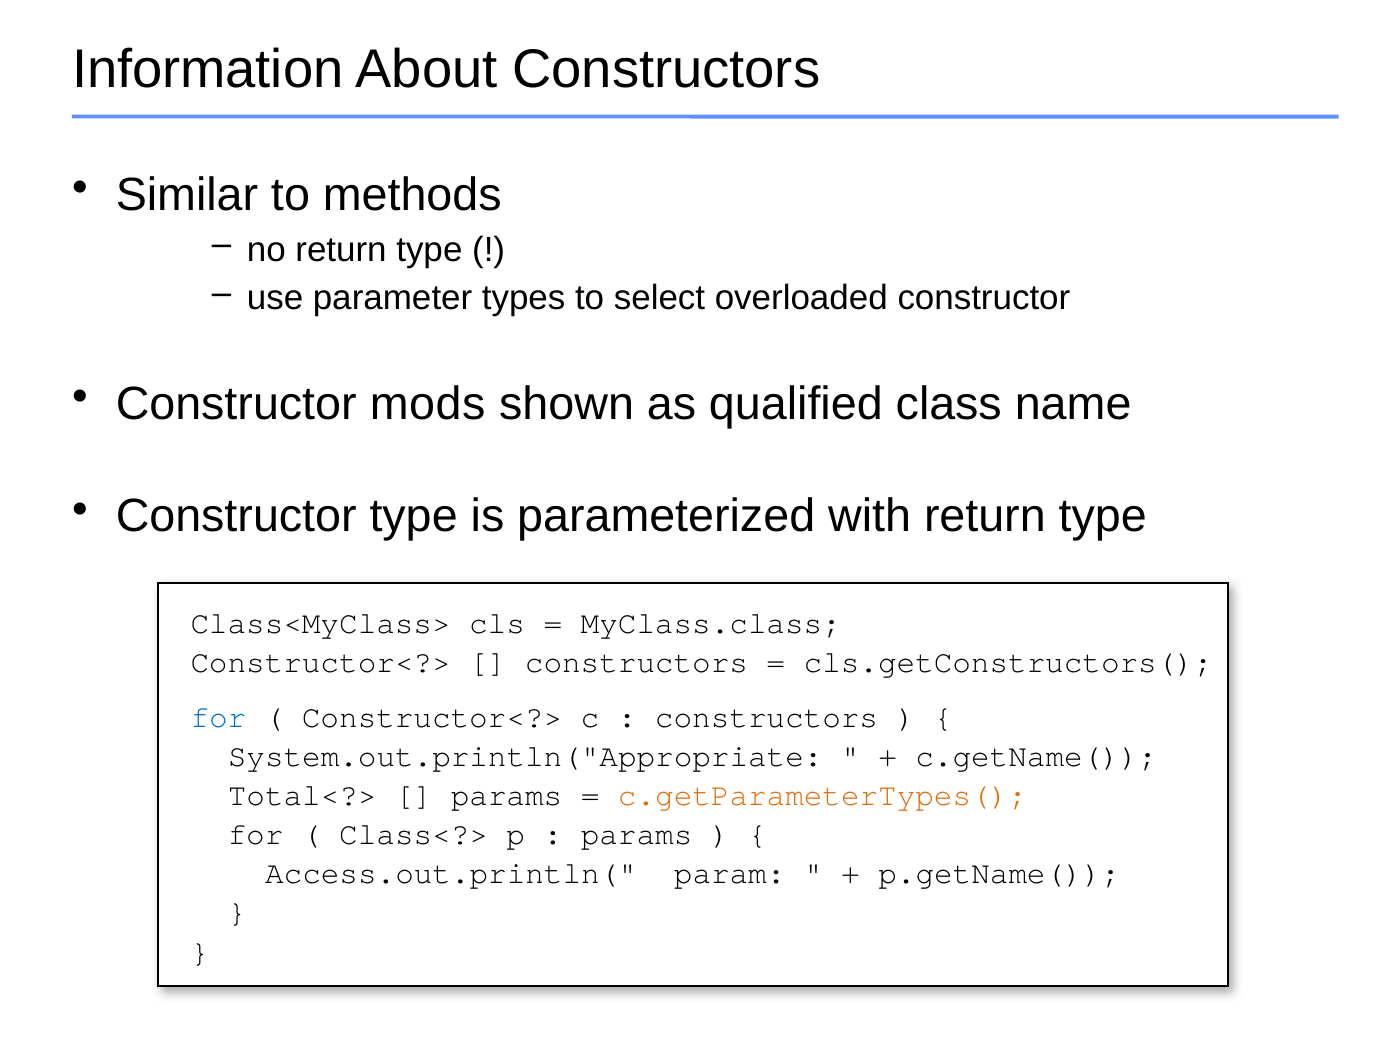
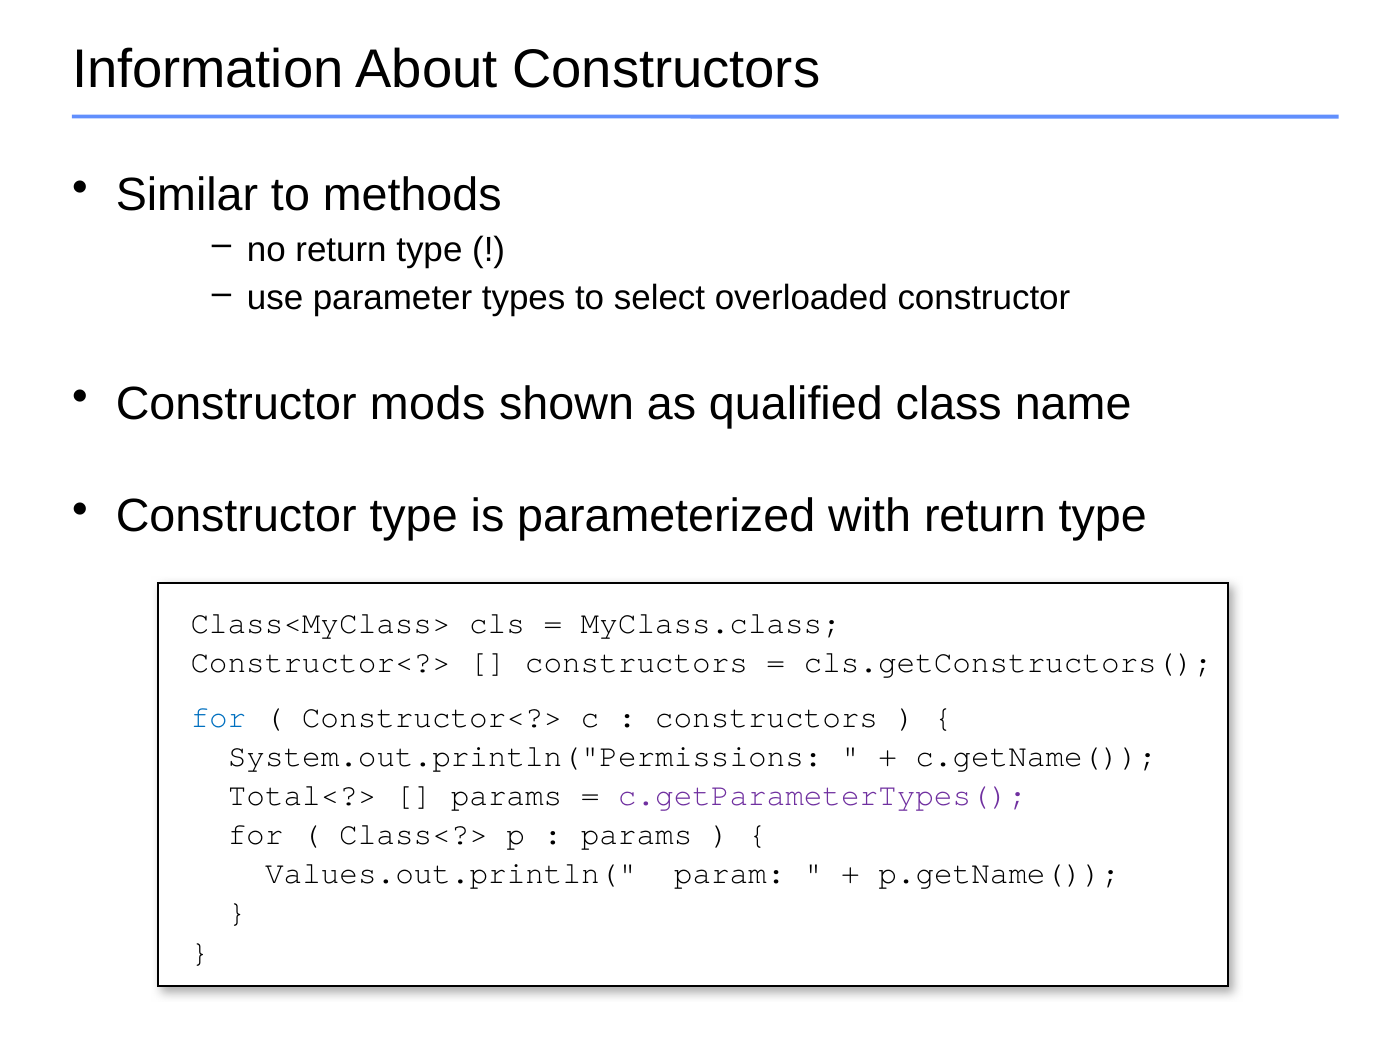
System.out.println("Appropriate: System.out.println("Appropriate -> System.out.println("Permissions
c.getParameterTypes( colour: orange -> purple
Access.out.println(: Access.out.println( -> Values.out.println(
